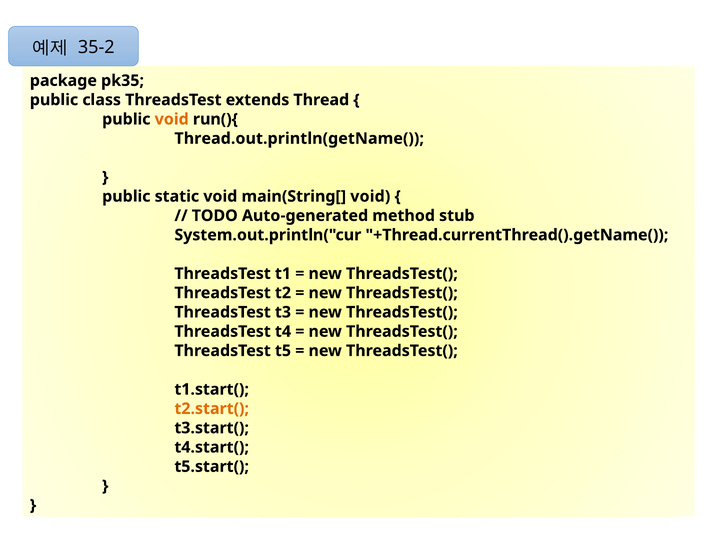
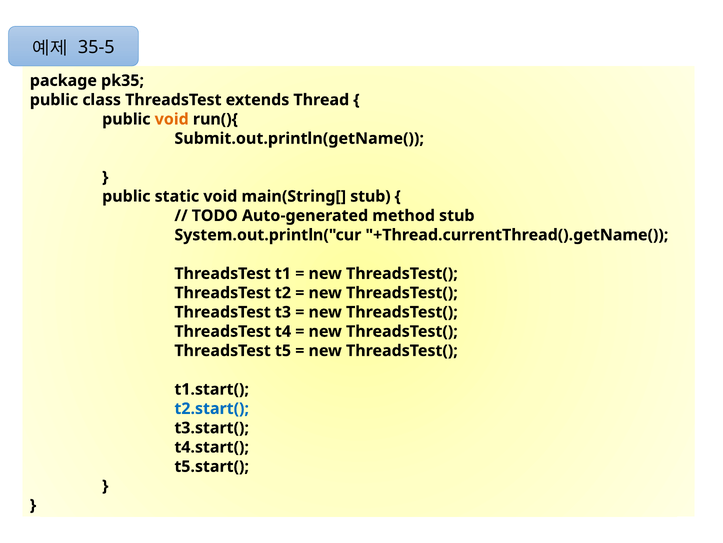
35-2: 35-2 -> 35-5
Thread.out.println(getName(: Thread.out.println(getName( -> Submit.out.println(getName(
main(String[ void: void -> stub
t2.start( colour: orange -> blue
